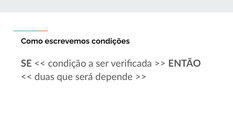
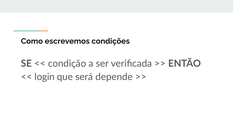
duas: duas -> login
